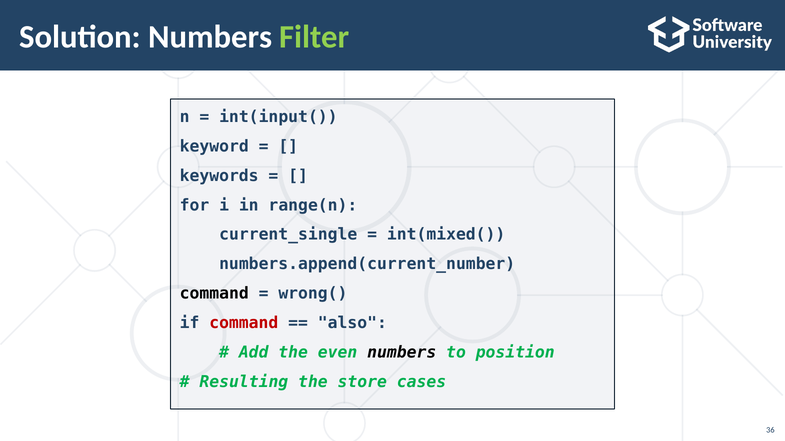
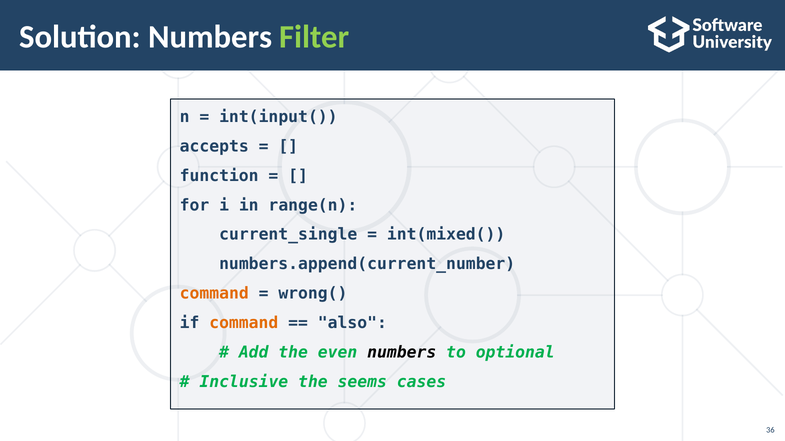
keyword: keyword -> accepts
keywords: keywords -> function
command at (214, 294) colour: black -> orange
command at (244, 323) colour: red -> orange
position: position -> optional
Resulting: Resulting -> Inclusive
store: store -> seems
